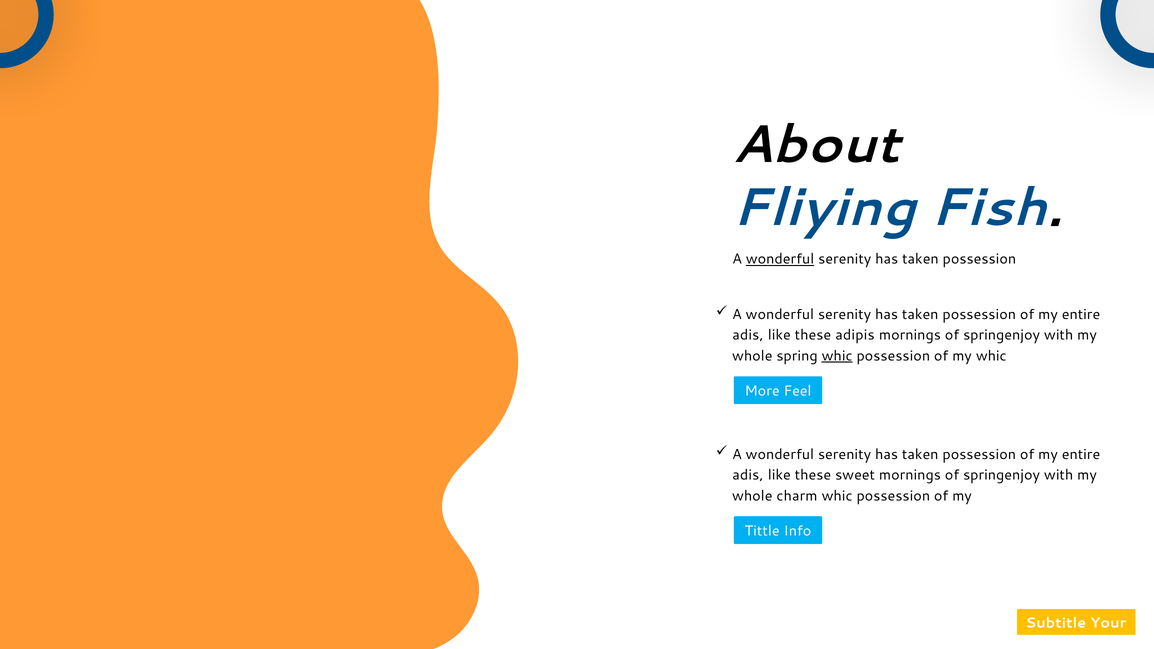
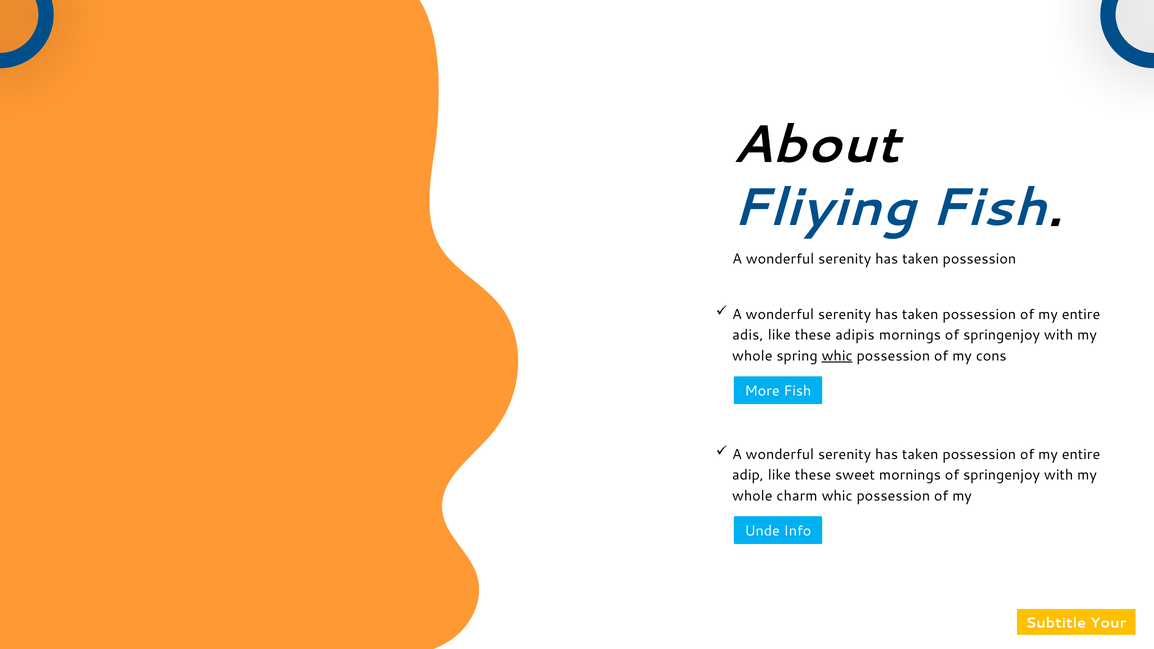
wonderful at (780, 259) underline: present -> none
my whic: whic -> cons
More Feel: Feel -> Fish
adis at (748, 475): adis -> adip
Tittle: Tittle -> Unde
